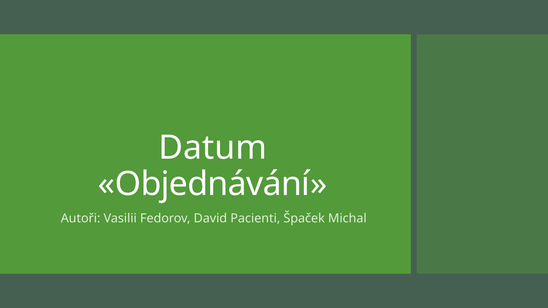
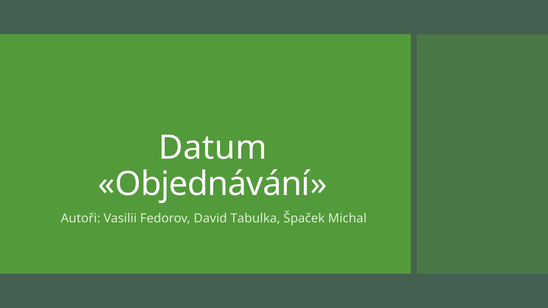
Pacienti: Pacienti -> Tabulka
